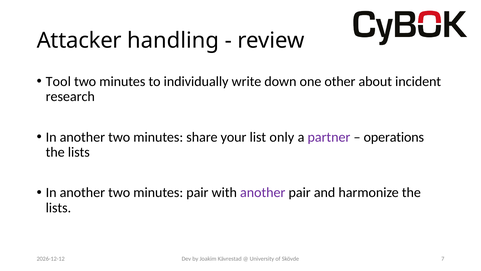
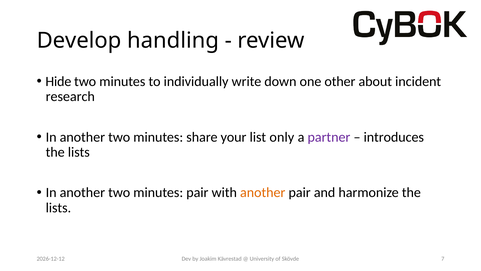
Attacker: Attacker -> Develop
Tool: Tool -> Hide
operations: operations -> introduces
another at (263, 192) colour: purple -> orange
